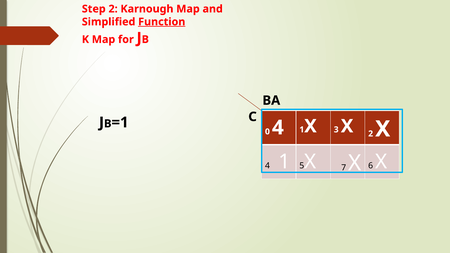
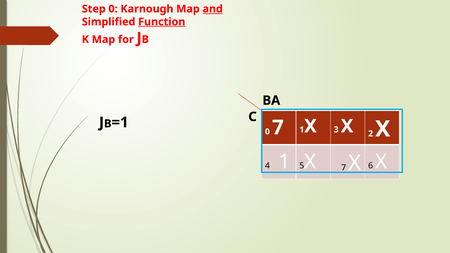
Step 2: 2 -> 0
and underline: none -> present
0 4: 4 -> 7
